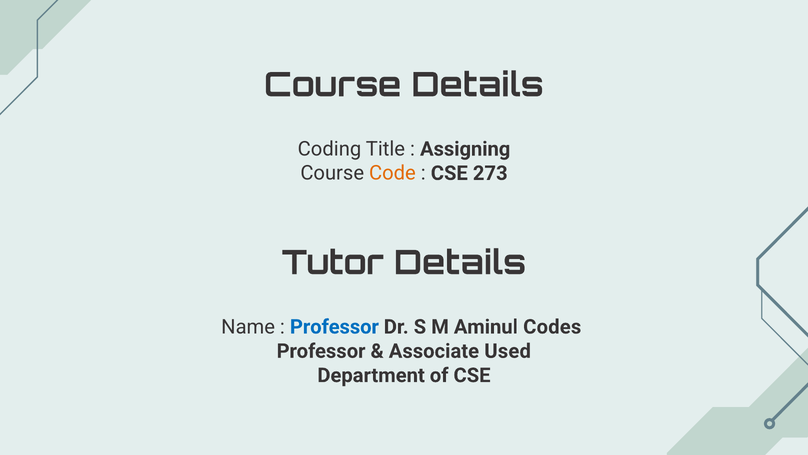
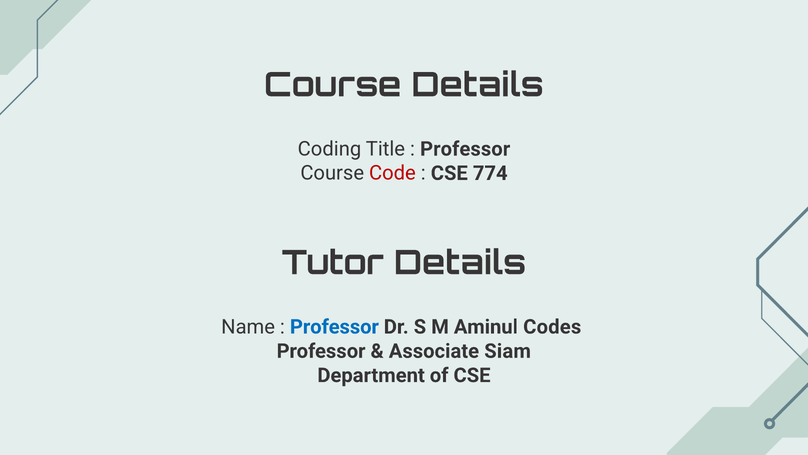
Assigning at (465, 149): Assigning -> Professor
Code colour: orange -> red
273: 273 -> 774
Used: Used -> Siam
